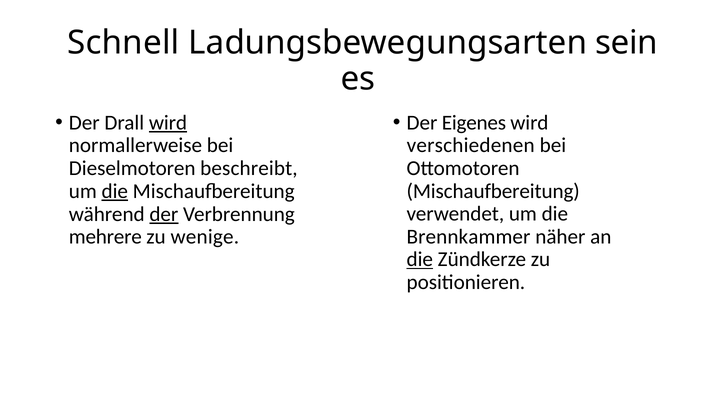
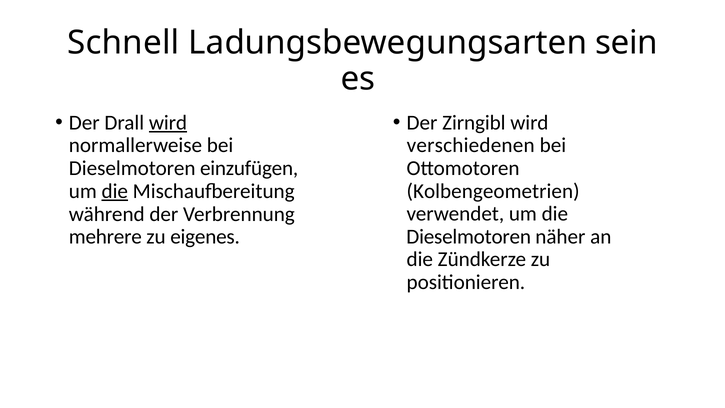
Eigenes: Eigenes -> Zirngibl
beschreibt: beschreibt -> einzufügen
Mischaufbereitung at (493, 191): Mischaufbereitung -> Kolbengeometrien
der at (164, 214) underline: present -> none
Brennkammer at (469, 237): Brennkammer -> Dieselmotoren
wenige: wenige -> eigenes
die at (420, 259) underline: present -> none
